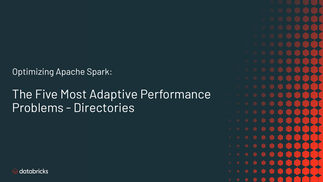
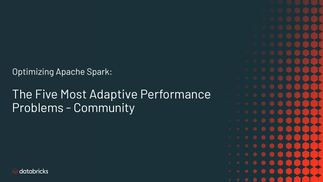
Directories: Directories -> Community
